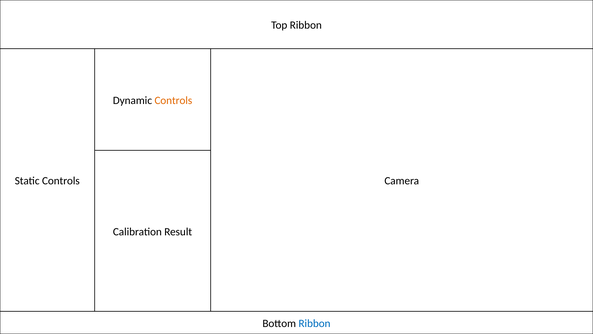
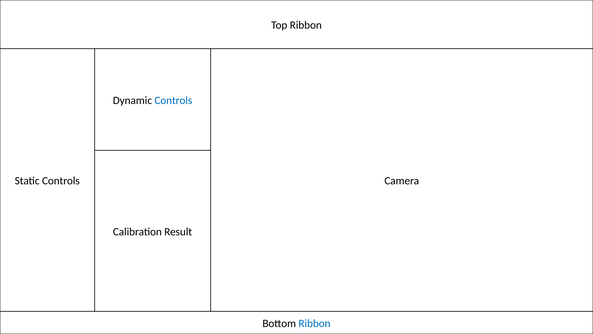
Controls at (173, 100) colour: orange -> blue
